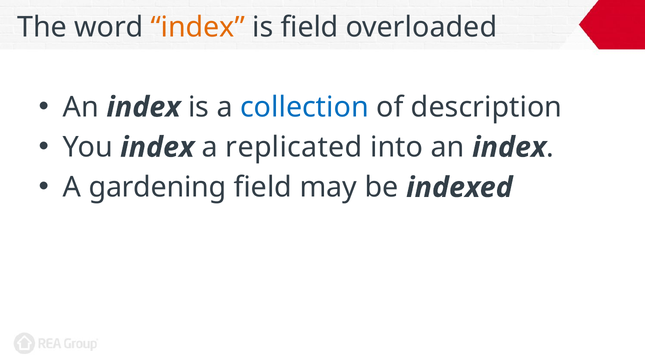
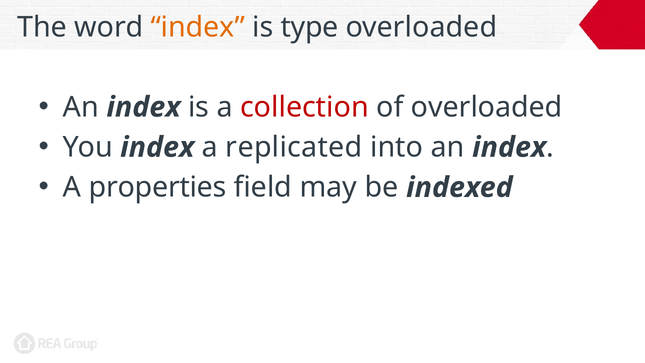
is field: field -> type
collection colour: blue -> red
of description: description -> overloaded
gardening: gardening -> properties
